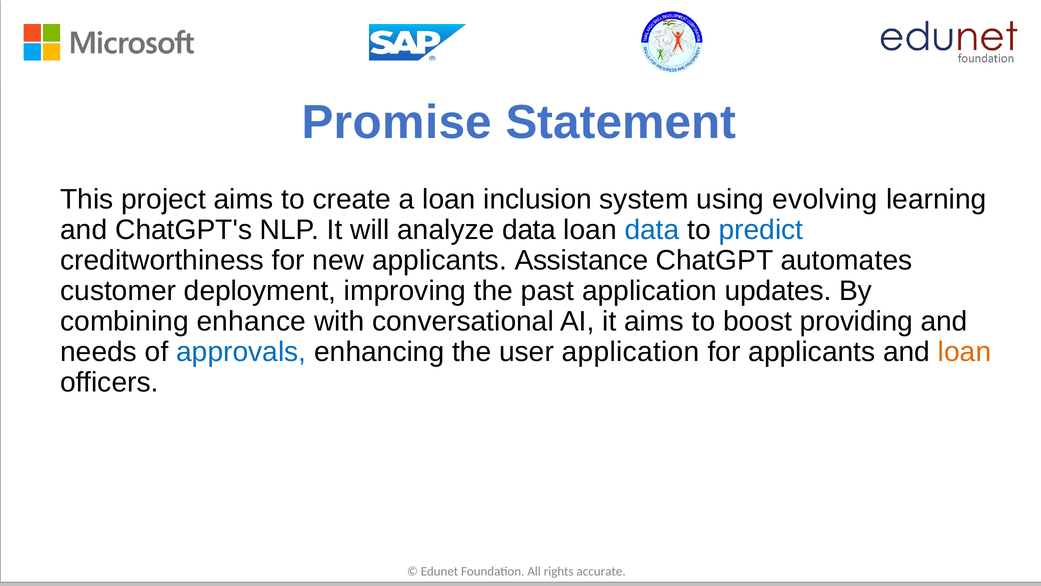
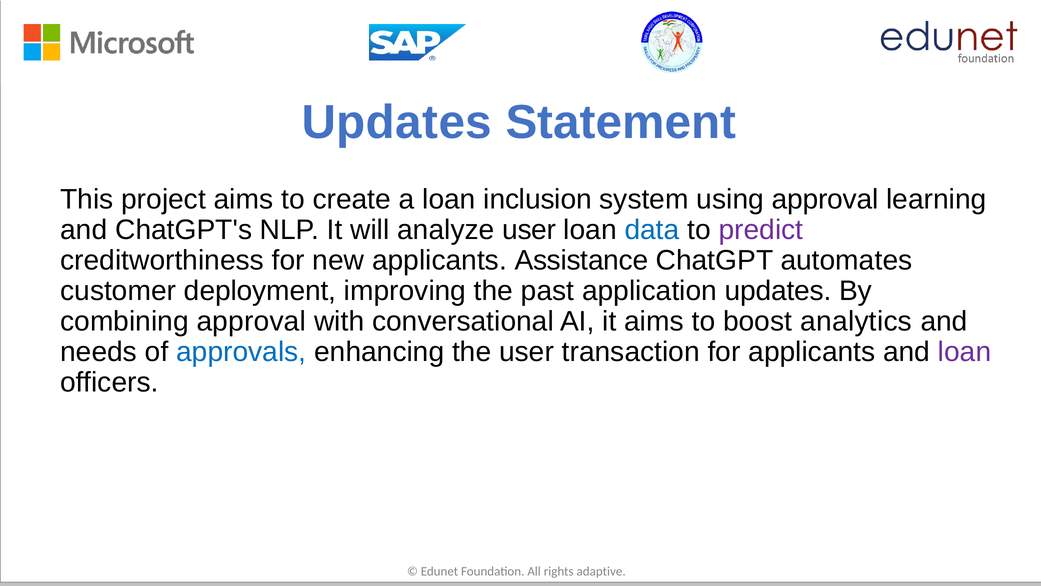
Promise at (397, 123): Promise -> Updates
using evolving: evolving -> approval
analyze data: data -> user
predict colour: blue -> purple
combining enhance: enhance -> approval
providing: providing -> analytics
user application: application -> transaction
loan at (965, 352) colour: orange -> purple
accurate: accurate -> adaptive
